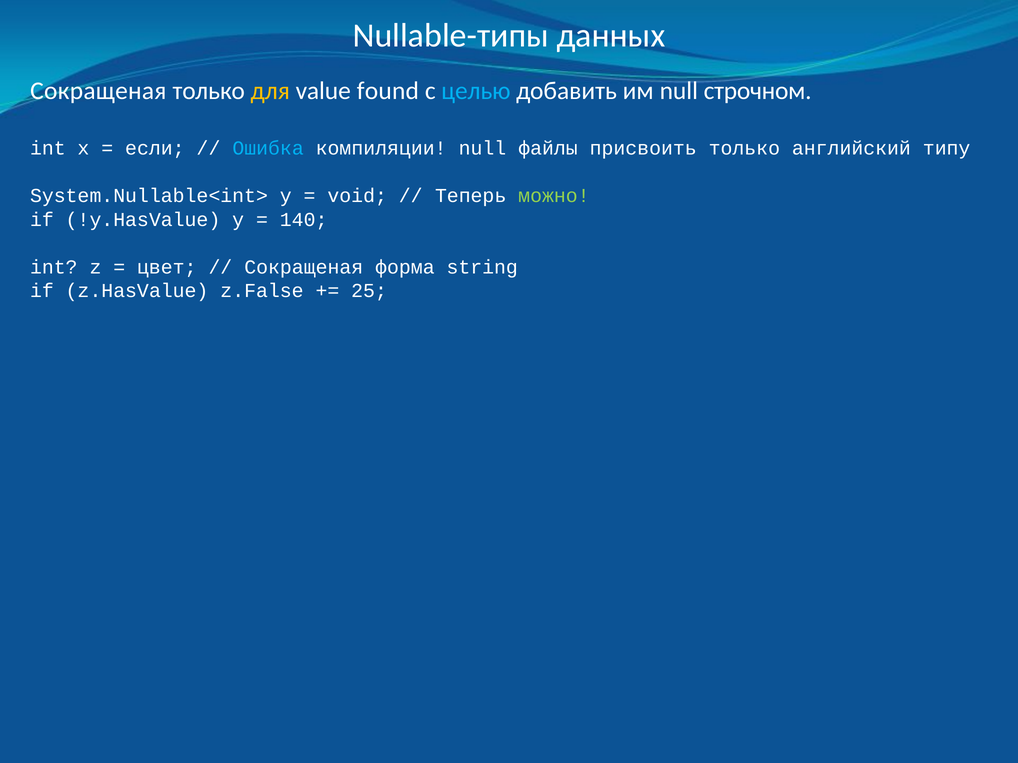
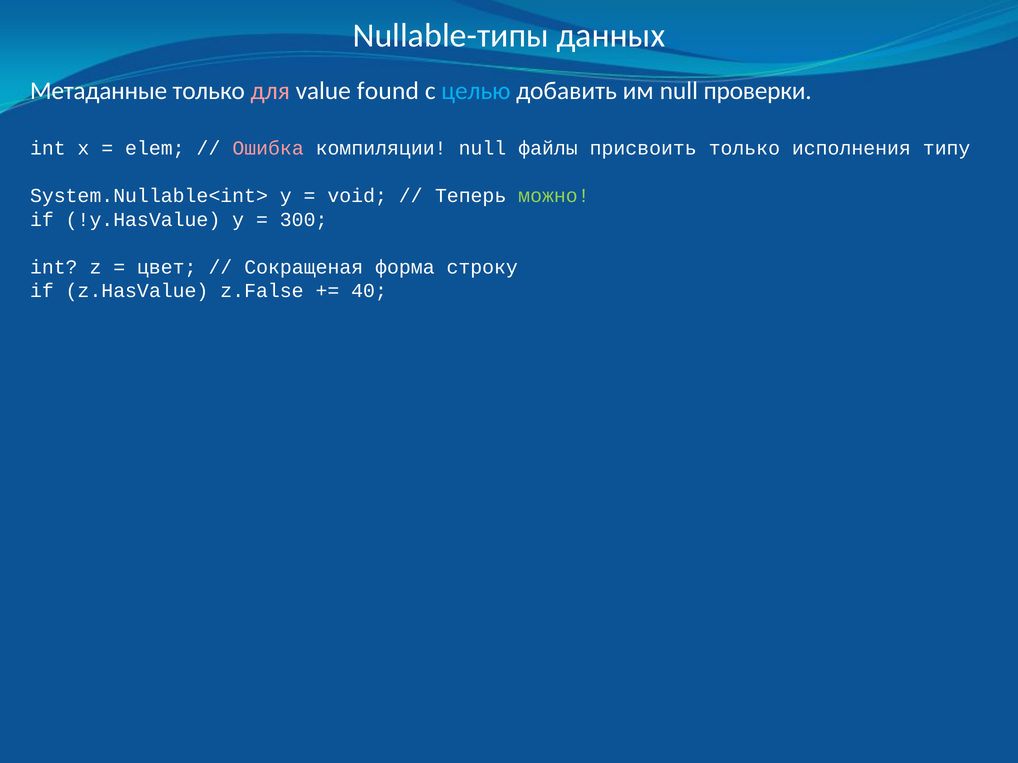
Сокращеная at (98, 91): Сокращеная -> Метаданные
для colour: yellow -> pink
строчном: строчном -> проверки
если: если -> elem
Ошибка colour: light blue -> pink
английский: английский -> исполнения
140: 140 -> 300
string: string -> строку
25: 25 -> 40
